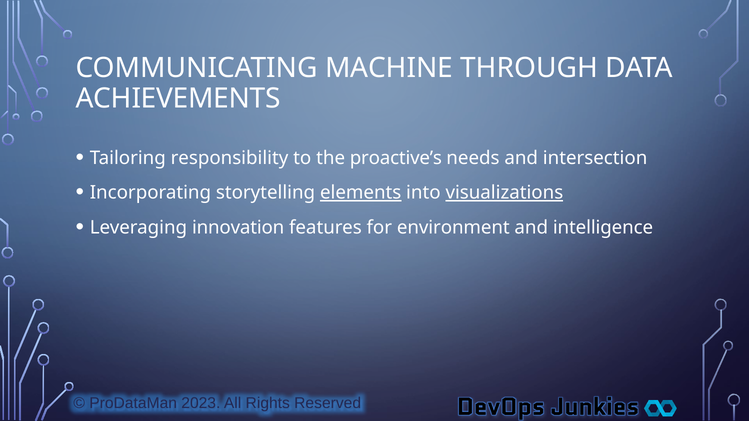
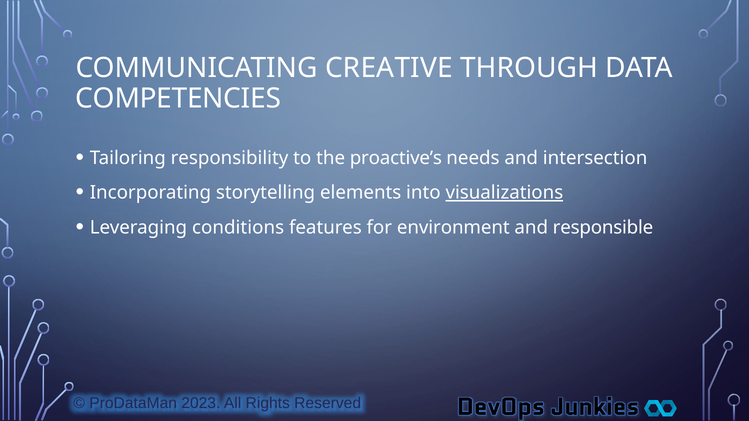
MACHINE: MACHINE -> CREATIVE
ACHIEVEMENTS: ACHIEVEMENTS -> COMPETENCIES
elements underline: present -> none
innovation: innovation -> conditions
intelligence: intelligence -> responsible
